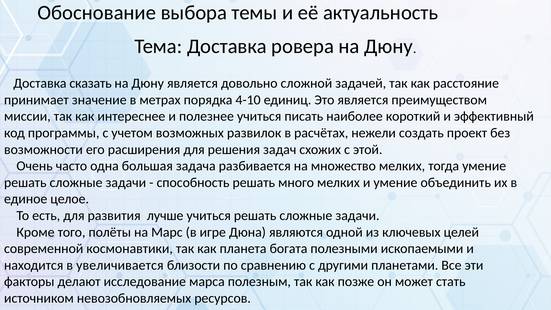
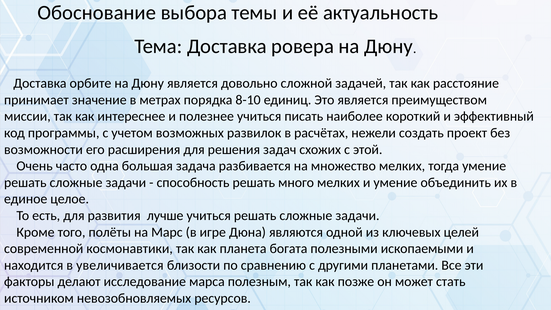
сказать: сказать -> орбите
4-10: 4-10 -> 8-10
